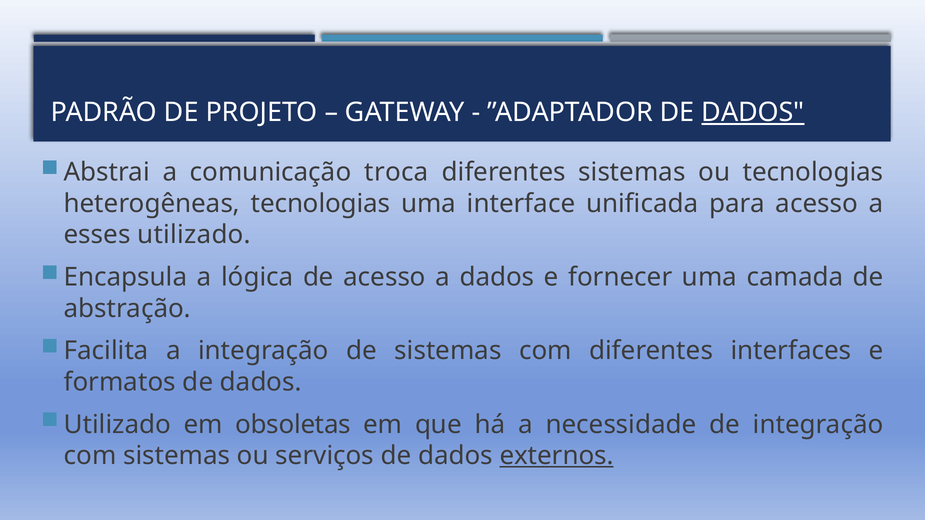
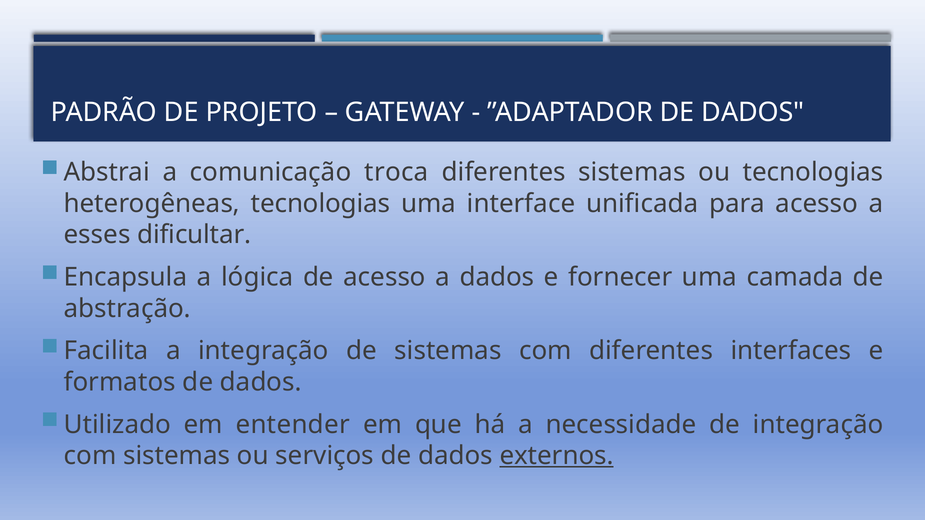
DADOS at (753, 113) underline: present -> none
esses utilizado: utilizado -> dificultar
obsoletas: obsoletas -> entender
